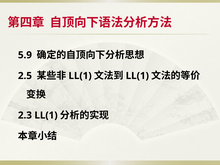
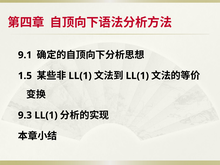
5.9: 5.9 -> 9.1
2.5: 2.5 -> 1.5
2.3: 2.3 -> 9.3
